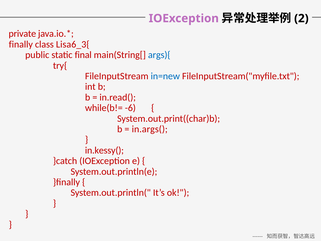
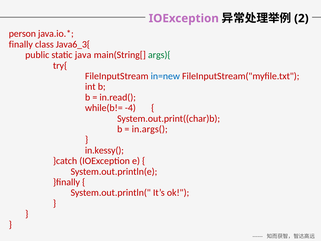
private: private -> person
Lisa6_3{: Lisa6_3{ -> Java6_3{
final: final -> java
args){ colour: blue -> green
-6: -6 -> -4
